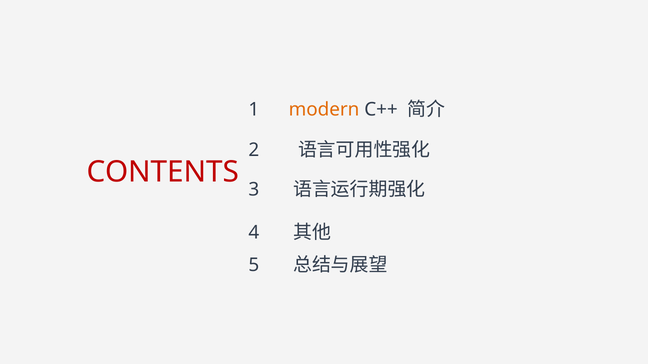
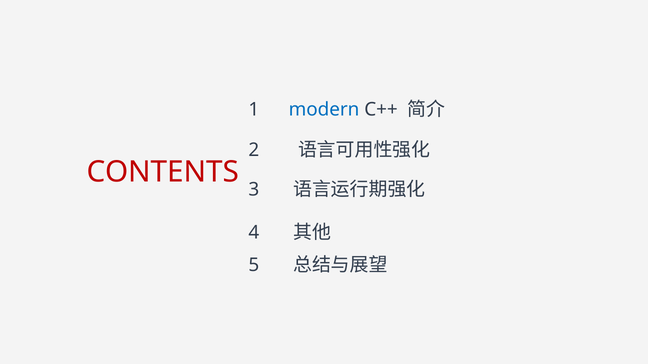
modern colour: orange -> blue
